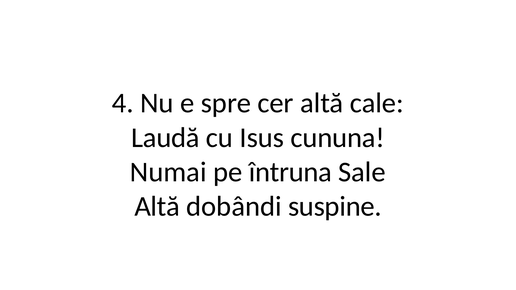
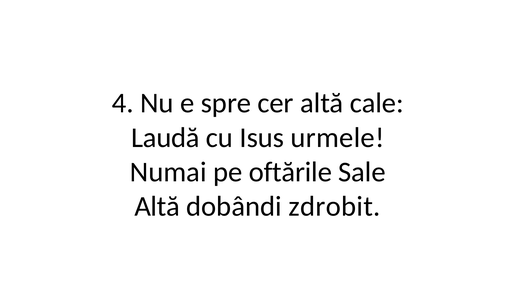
cununa: cununa -> urmele
întruna: întruna -> oftările
suspine: suspine -> zdrobit
